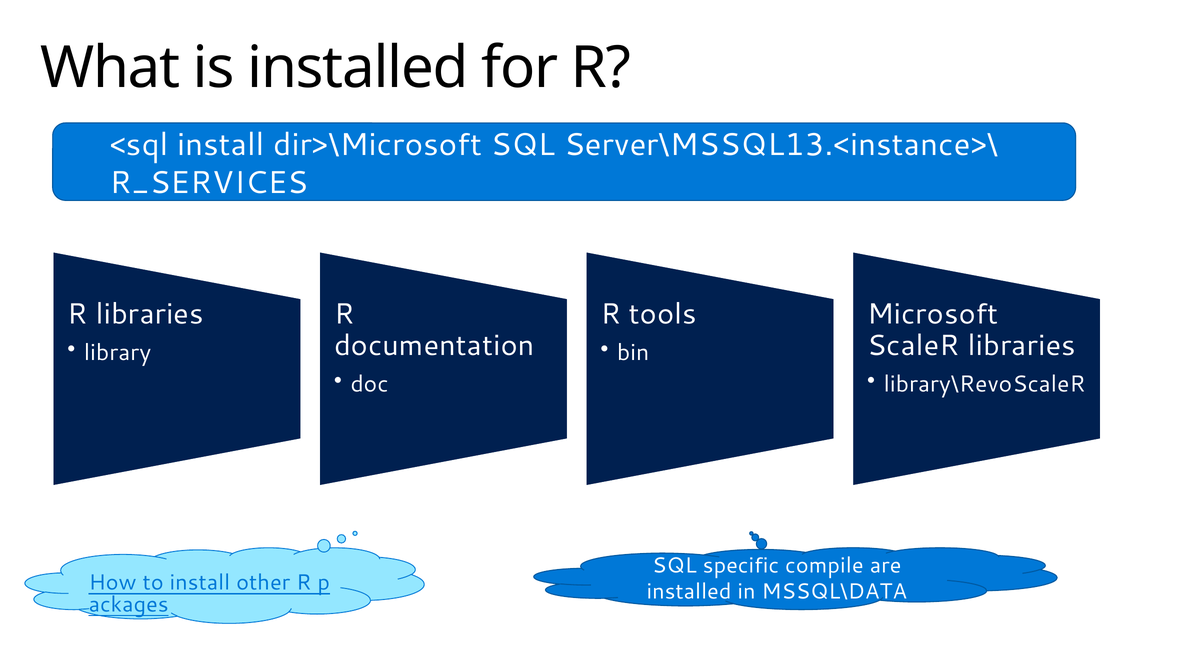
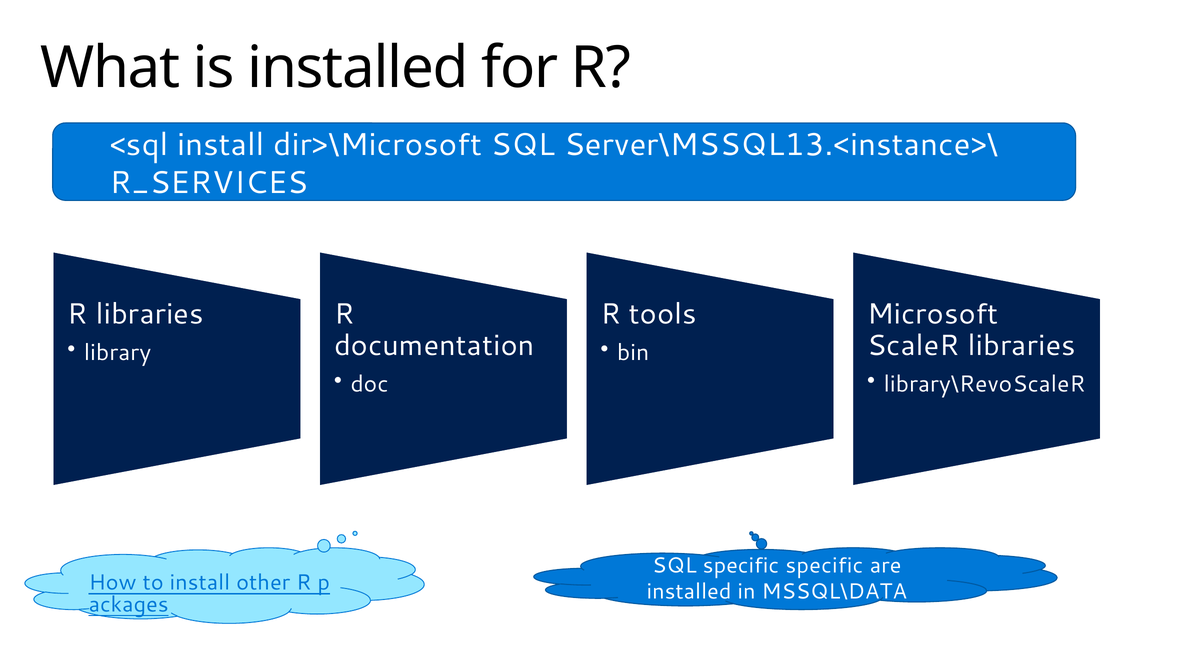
specific compile: compile -> specific
